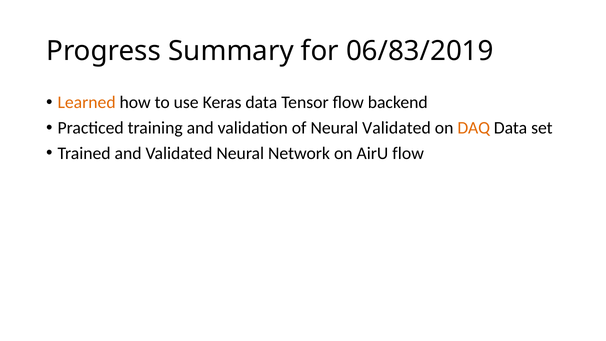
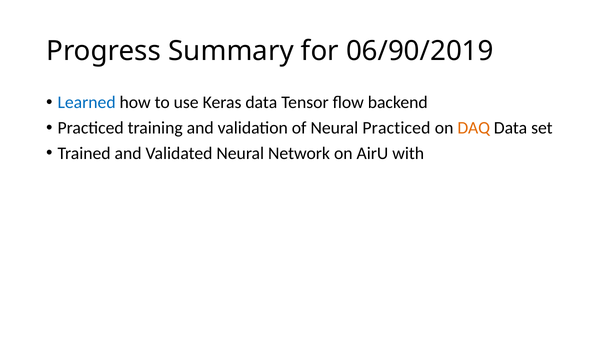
06/83/2019: 06/83/2019 -> 06/90/2019
Learned colour: orange -> blue
Neural Validated: Validated -> Practiced
AirU flow: flow -> with
